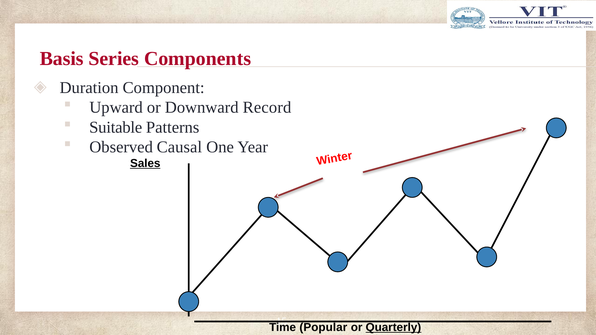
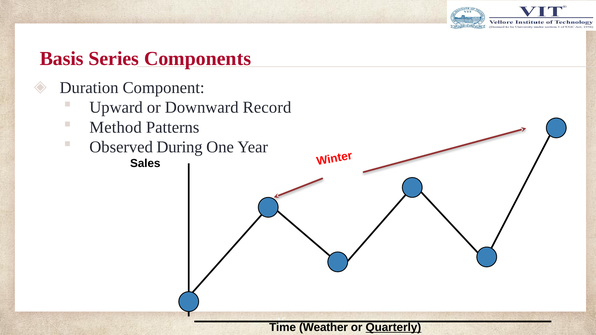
Suitable: Suitable -> Method
Causal: Causal -> During
Sales underline: present -> none
Popular: Popular -> Weather
